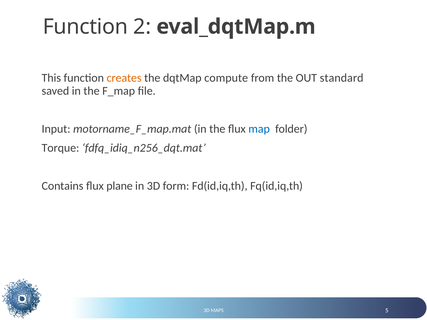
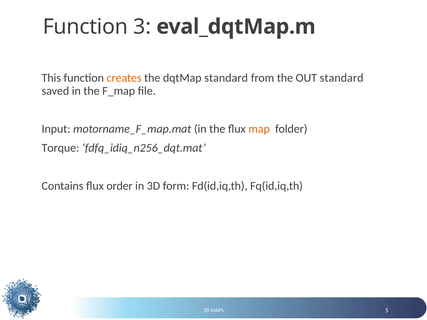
2: 2 -> 3
dqtMap compute: compute -> standard
map colour: blue -> orange
plane: plane -> order
